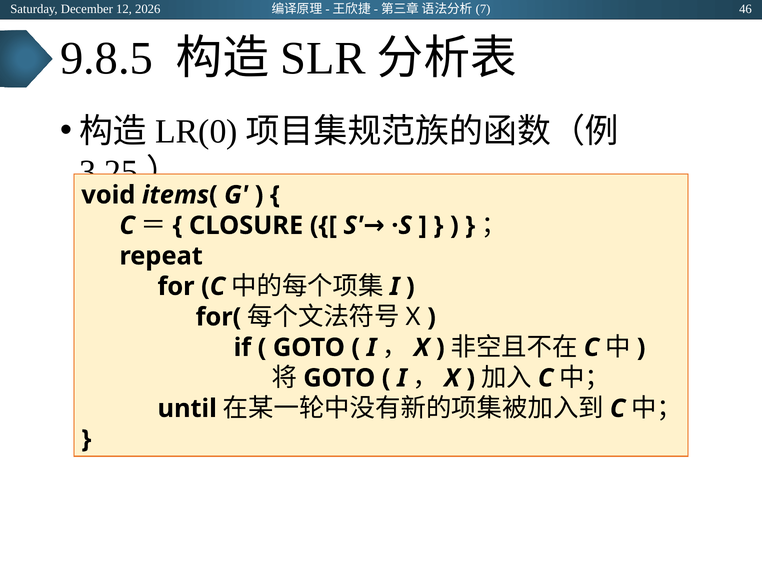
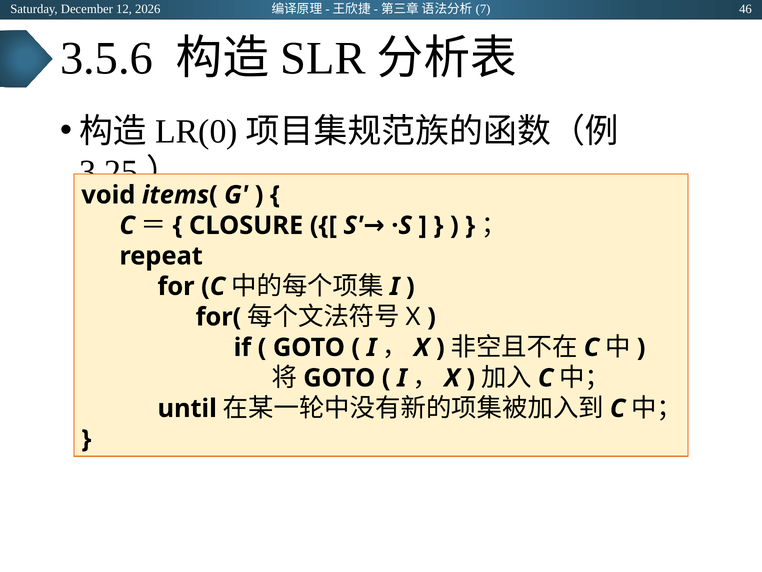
9.8.5: 9.8.5 -> 3.5.6
